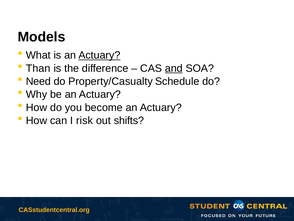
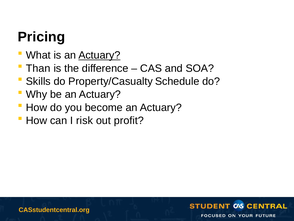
Models: Models -> Pricing
and underline: present -> none
Need: Need -> Skills
shifts: shifts -> profit
